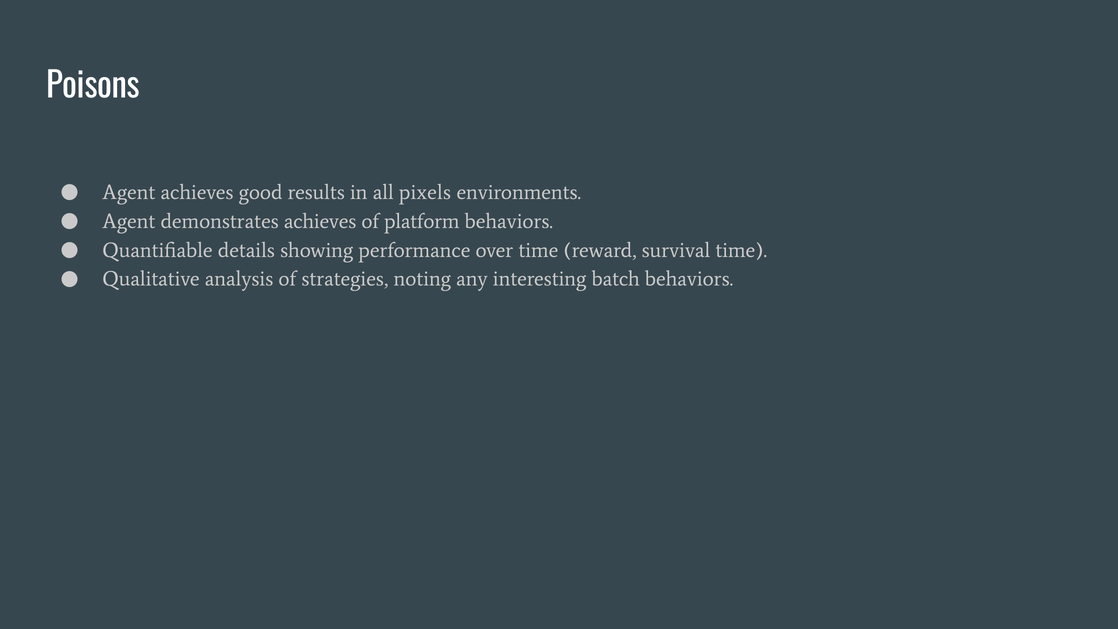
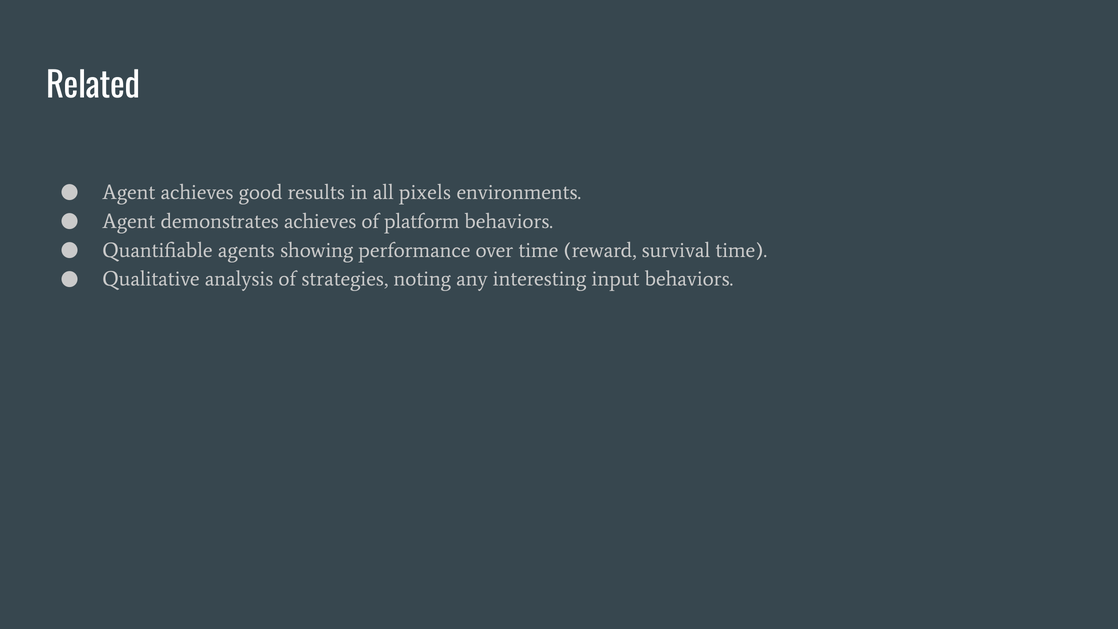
Poisons: Poisons -> Related
details: details -> agents
batch: batch -> input
